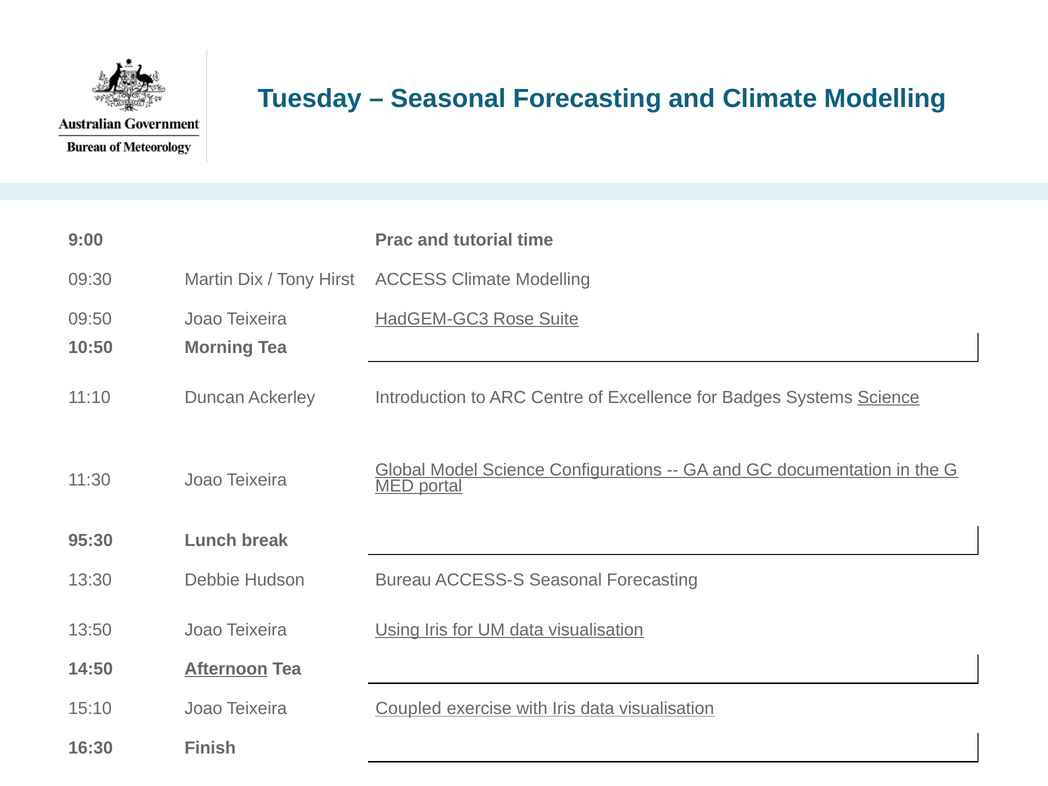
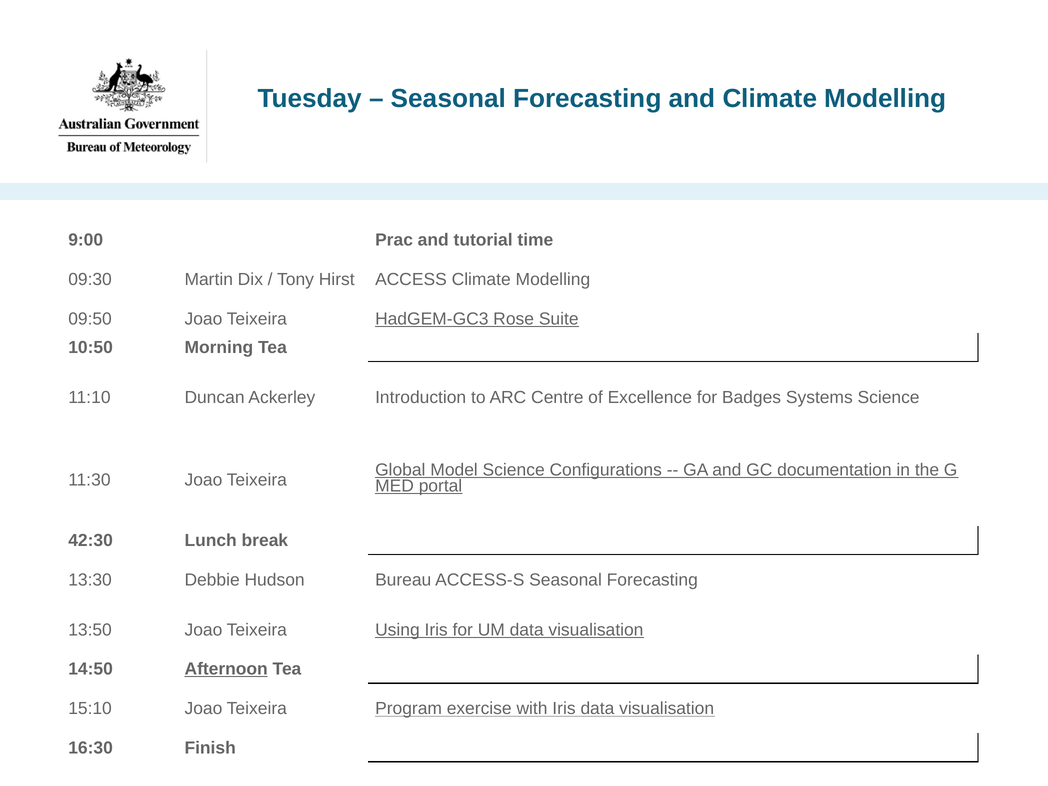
Science at (889, 398) underline: present -> none
95:30: 95:30 -> 42:30
Coupled: Coupled -> Program
